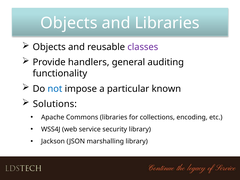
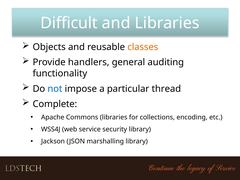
Objects at (69, 23): Objects -> Difficult
classes colour: purple -> orange
known: known -> thread
Solutions: Solutions -> Complete
